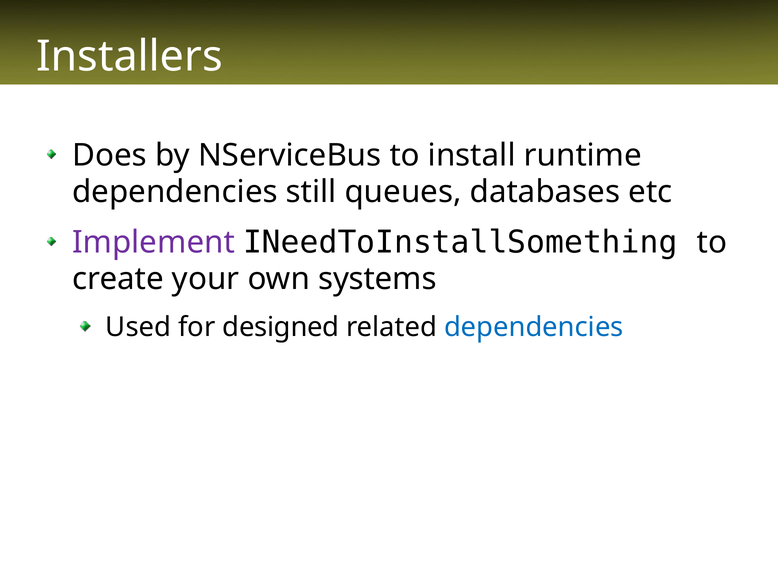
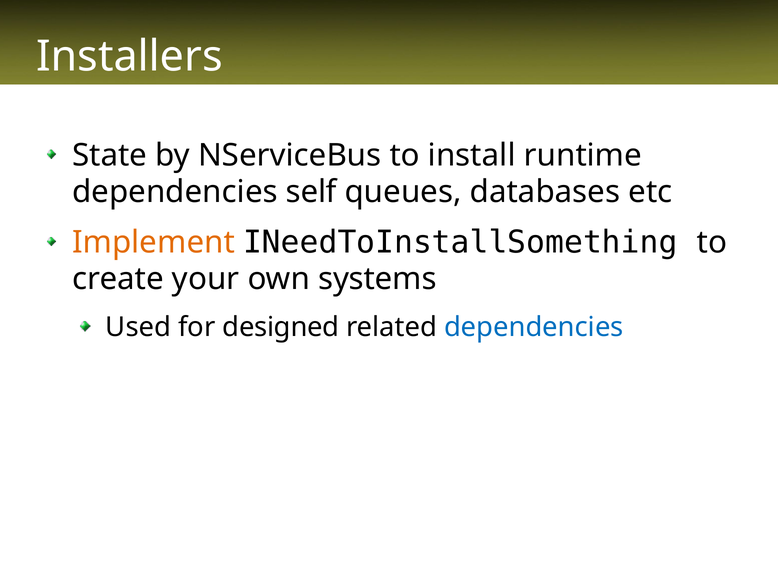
Does: Does -> State
still: still -> self
Implement colour: purple -> orange
